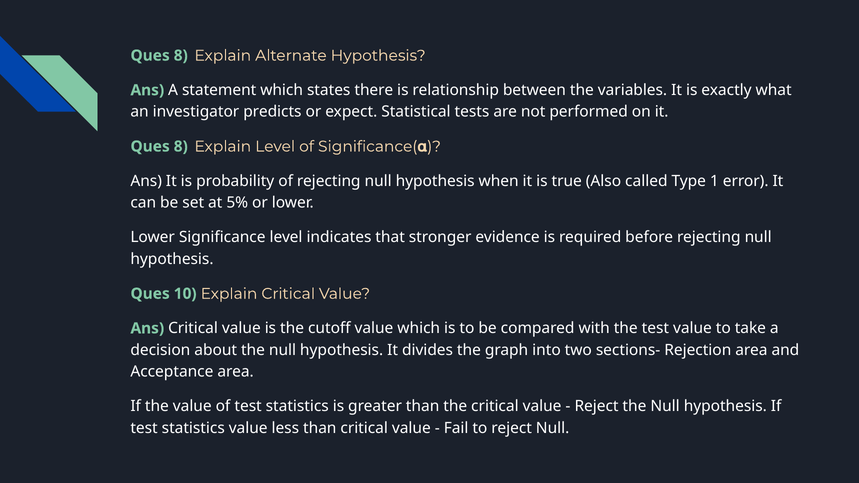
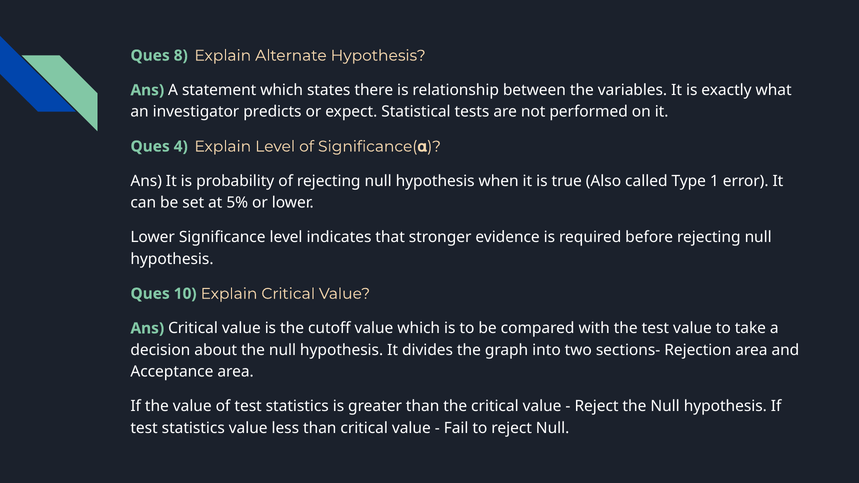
8 at (181, 147): 8 -> 4
